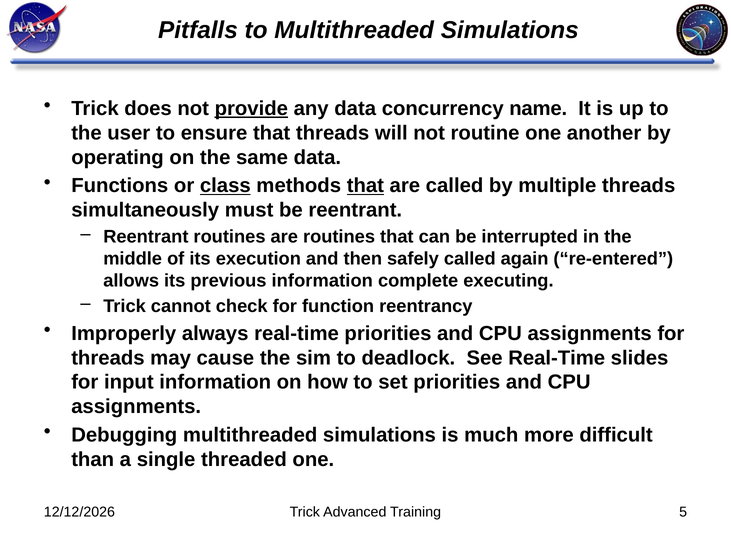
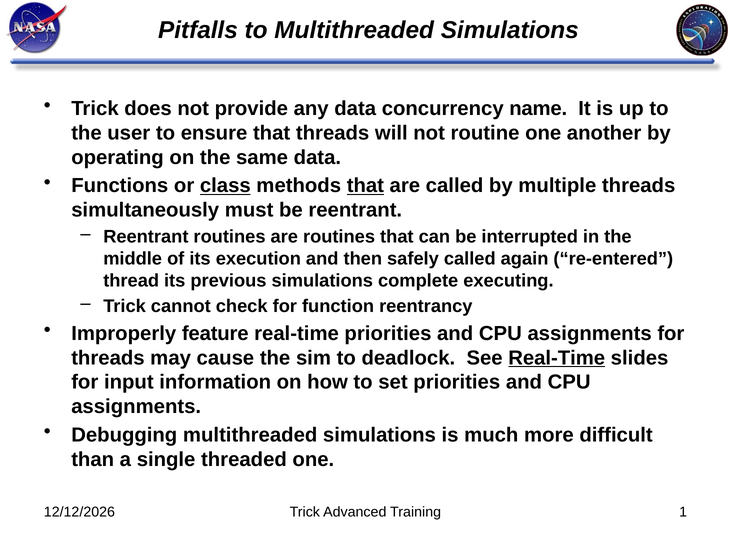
provide underline: present -> none
allows: allows -> thread
previous information: information -> simulations
always: always -> feature
Real-Time at (557, 358) underline: none -> present
5: 5 -> 1
